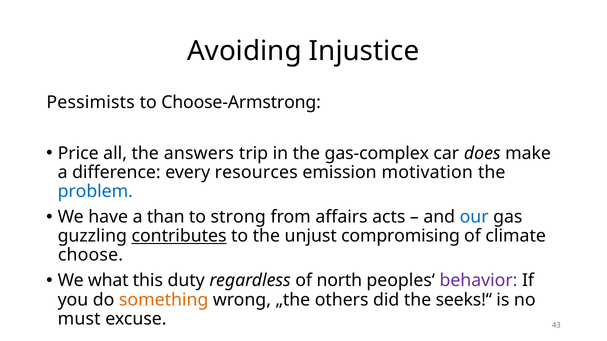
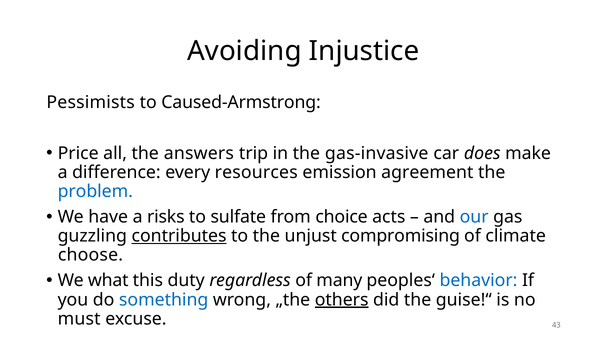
Choose-Armstrong: Choose-Armstrong -> Caused-Armstrong
gas-complex: gas-complex -> gas-invasive
motivation: motivation -> agreement
than: than -> risks
strong: strong -> sulfate
affairs: affairs -> choice
north: north -> many
behavior colour: purple -> blue
something colour: orange -> blue
others underline: none -> present
seeks!“: seeks!“ -> guise!“
